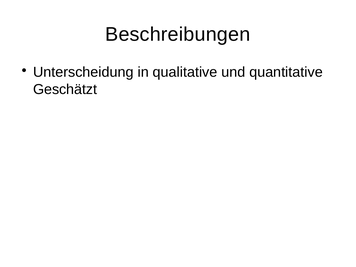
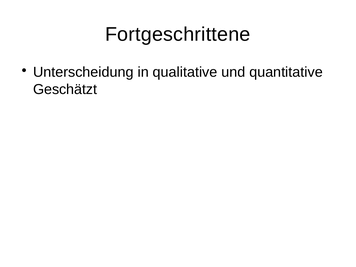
Beschreibungen: Beschreibungen -> Fortgeschrittene
